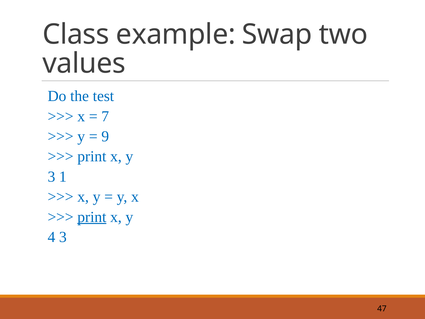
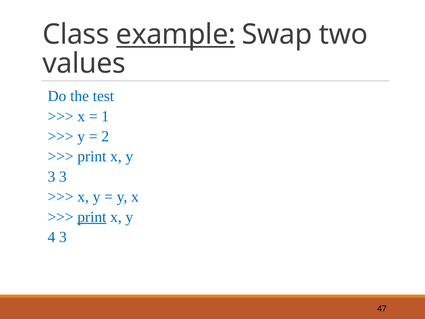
example underline: none -> present
7: 7 -> 1
9: 9 -> 2
3 1: 1 -> 3
